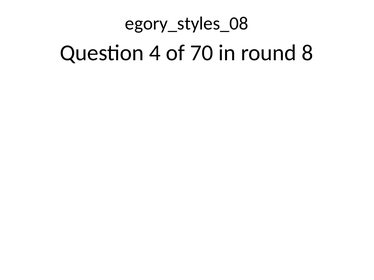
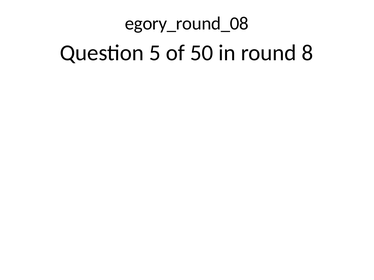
egory_styles_08: egory_styles_08 -> egory_round_08
4: 4 -> 5
70: 70 -> 50
